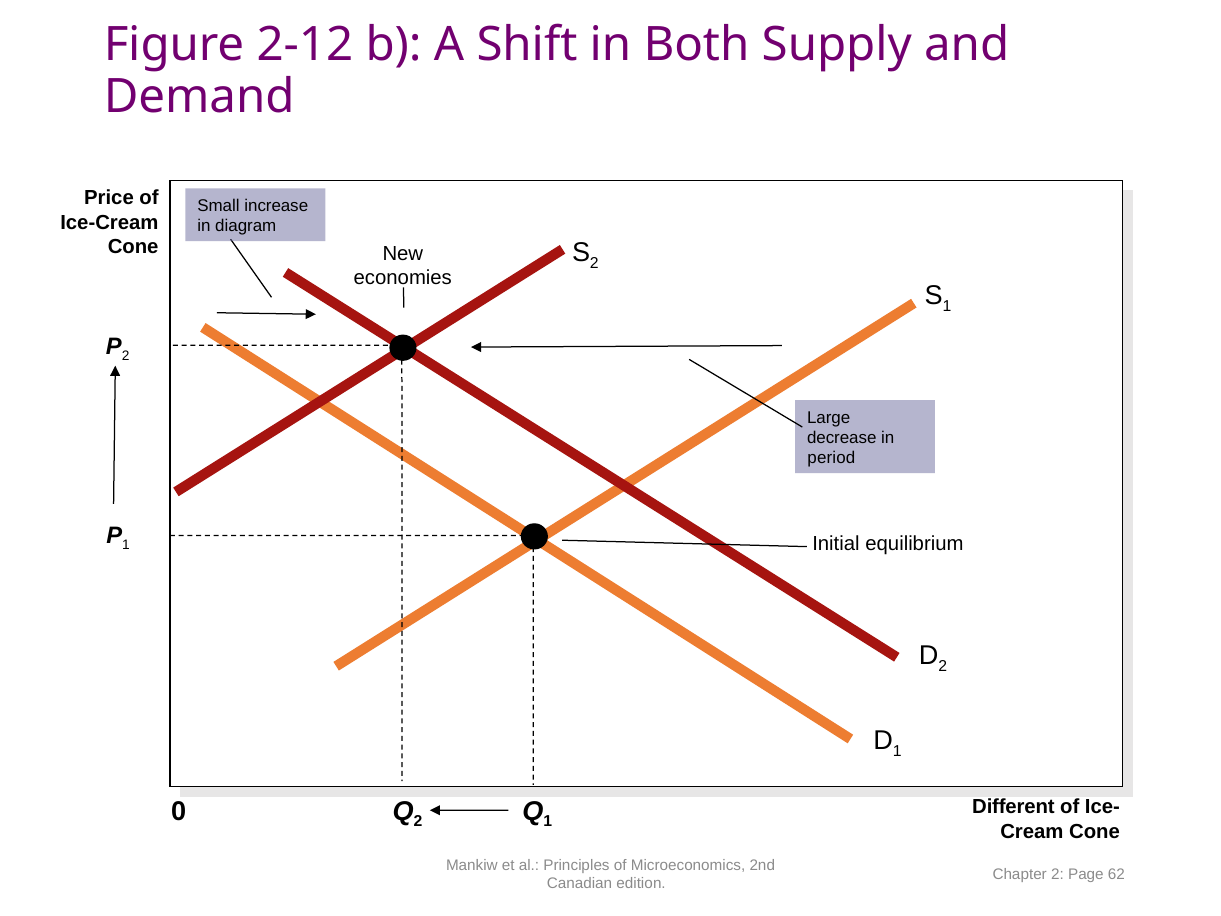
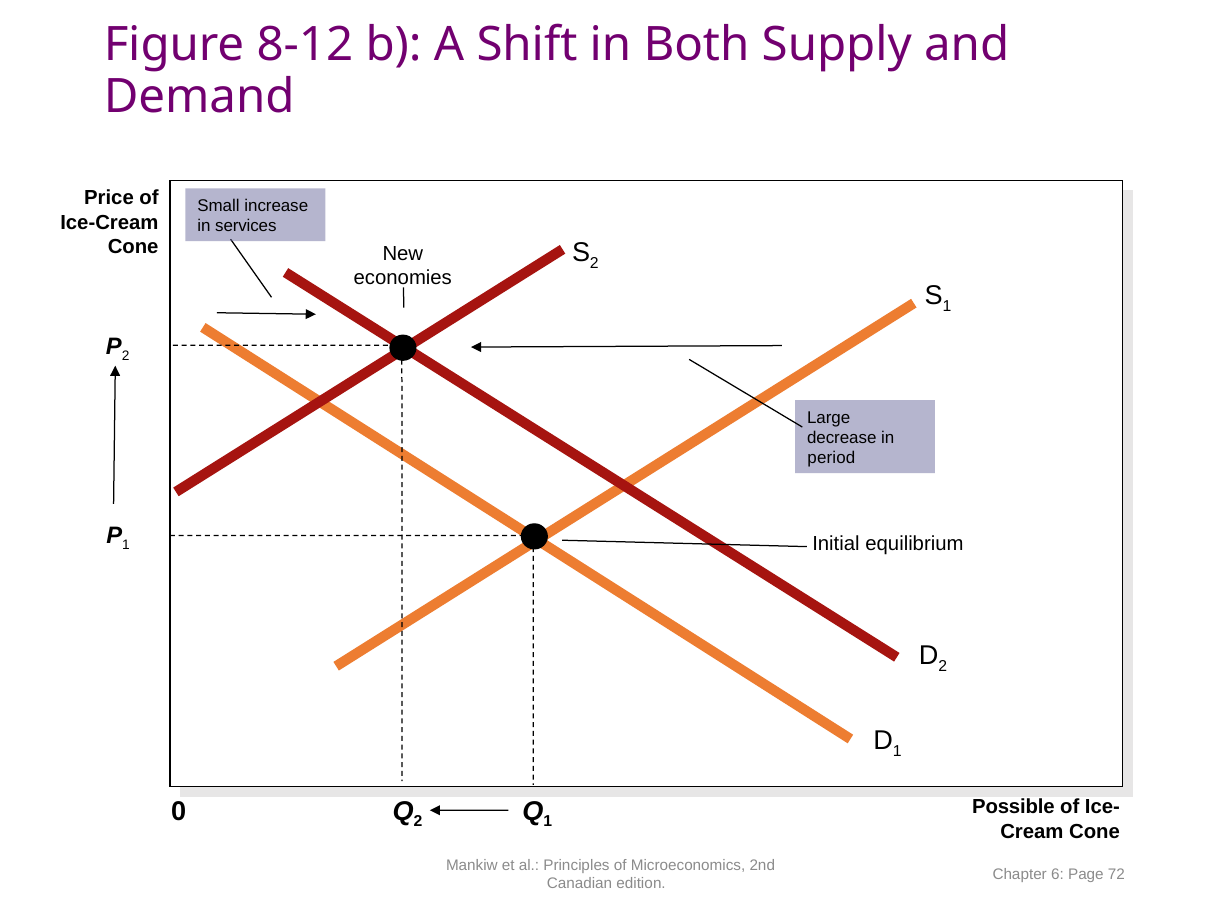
2-12: 2-12 -> 8-12
diagram: diagram -> services
Different: Different -> Possible
Chapter 2: 2 -> 6
62: 62 -> 72
